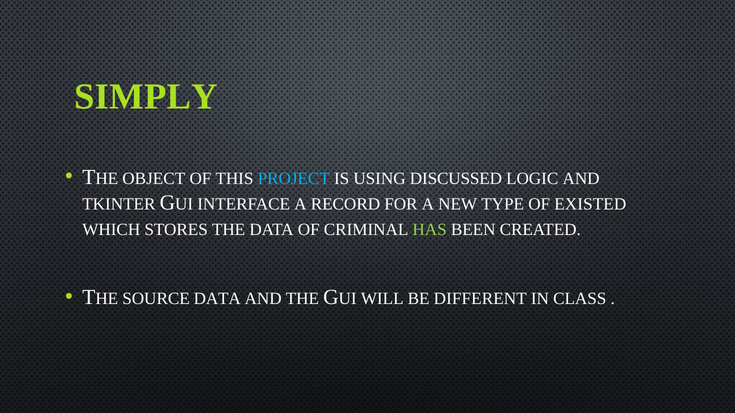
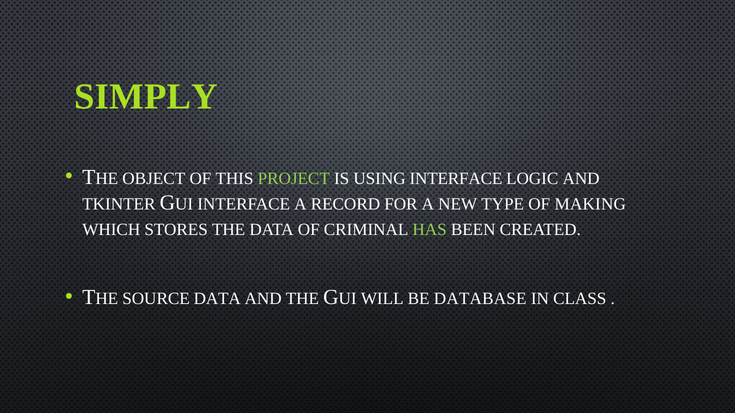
PROJECT colour: light blue -> light green
USING DISCUSSED: DISCUSSED -> INTERFACE
EXISTED: EXISTED -> MAKING
DIFFERENT: DIFFERENT -> DATABASE
